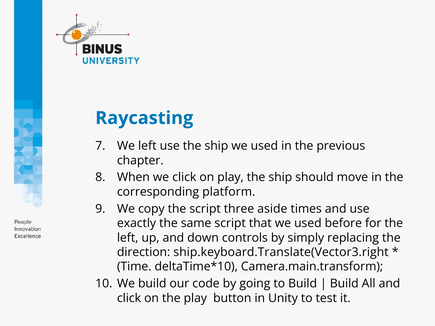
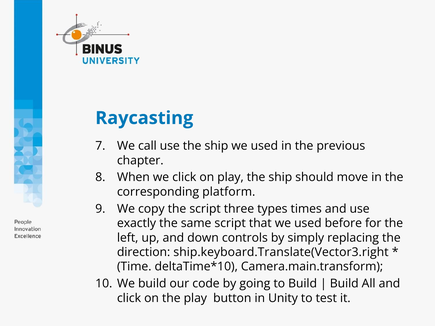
We left: left -> call
aside: aside -> types
